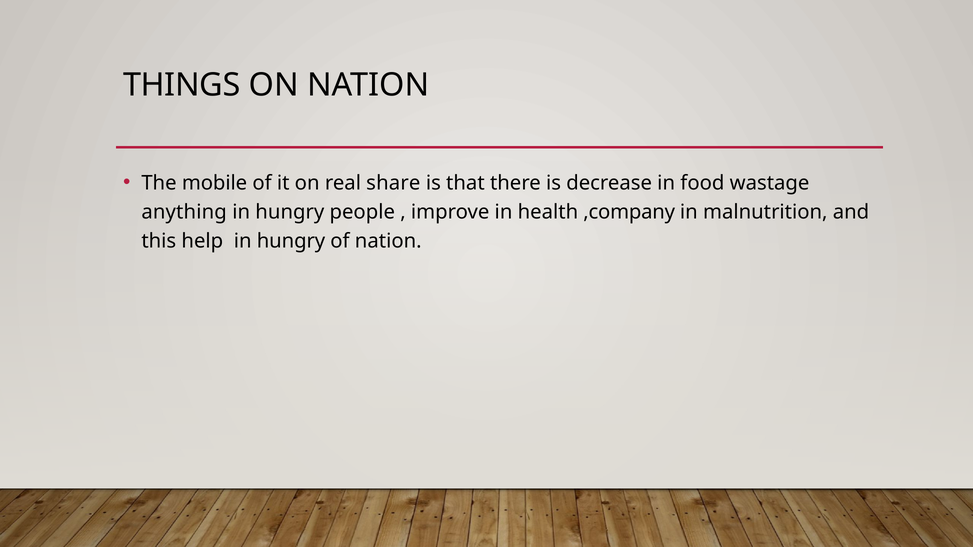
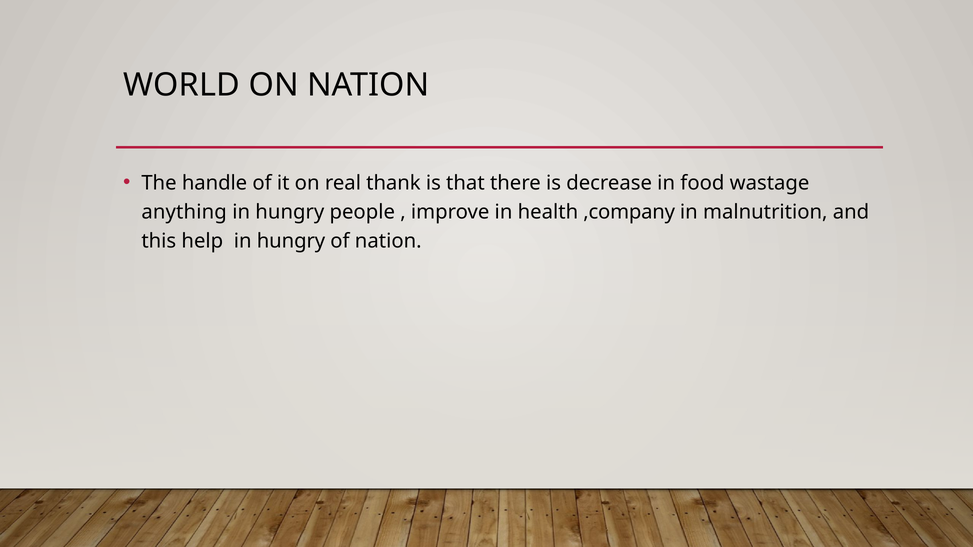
THINGS: THINGS -> WORLD
mobile: mobile -> handle
share: share -> thank
